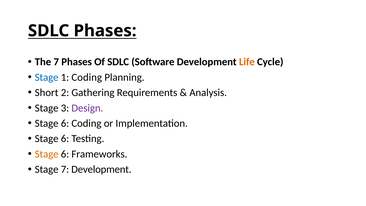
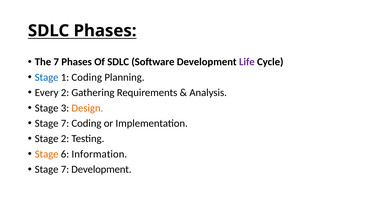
Life colour: orange -> purple
Short: Short -> Every
Design colour: purple -> orange
6 at (65, 123): 6 -> 7
6 at (65, 139): 6 -> 2
Frameworks: Frameworks -> Information
